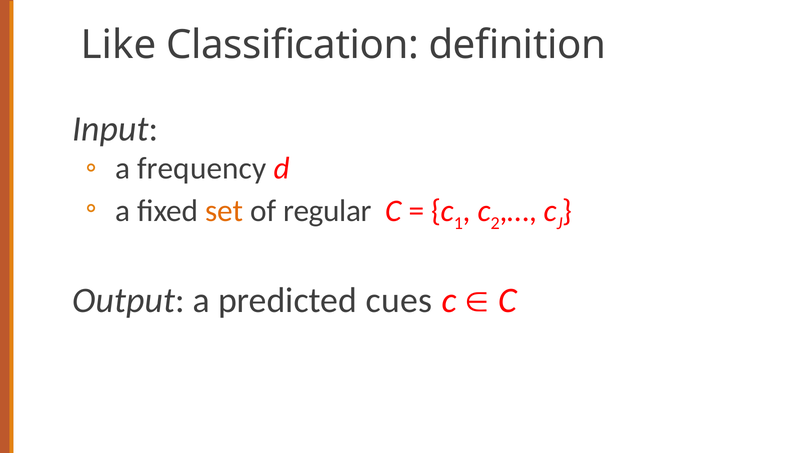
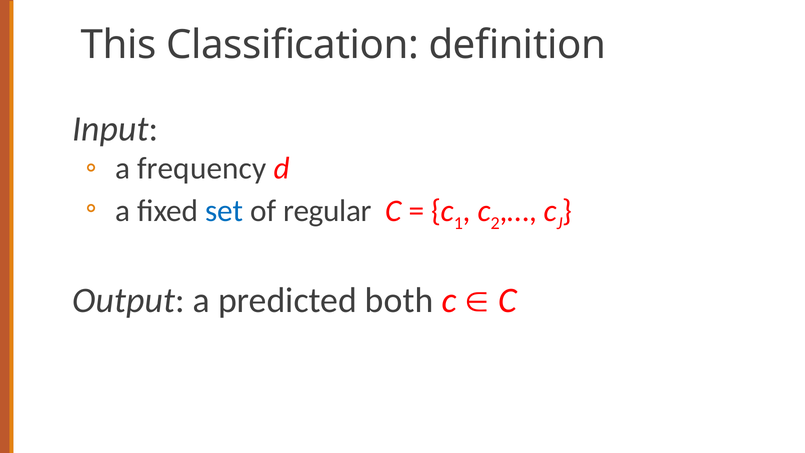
Like: Like -> This
set colour: orange -> blue
cues: cues -> both
